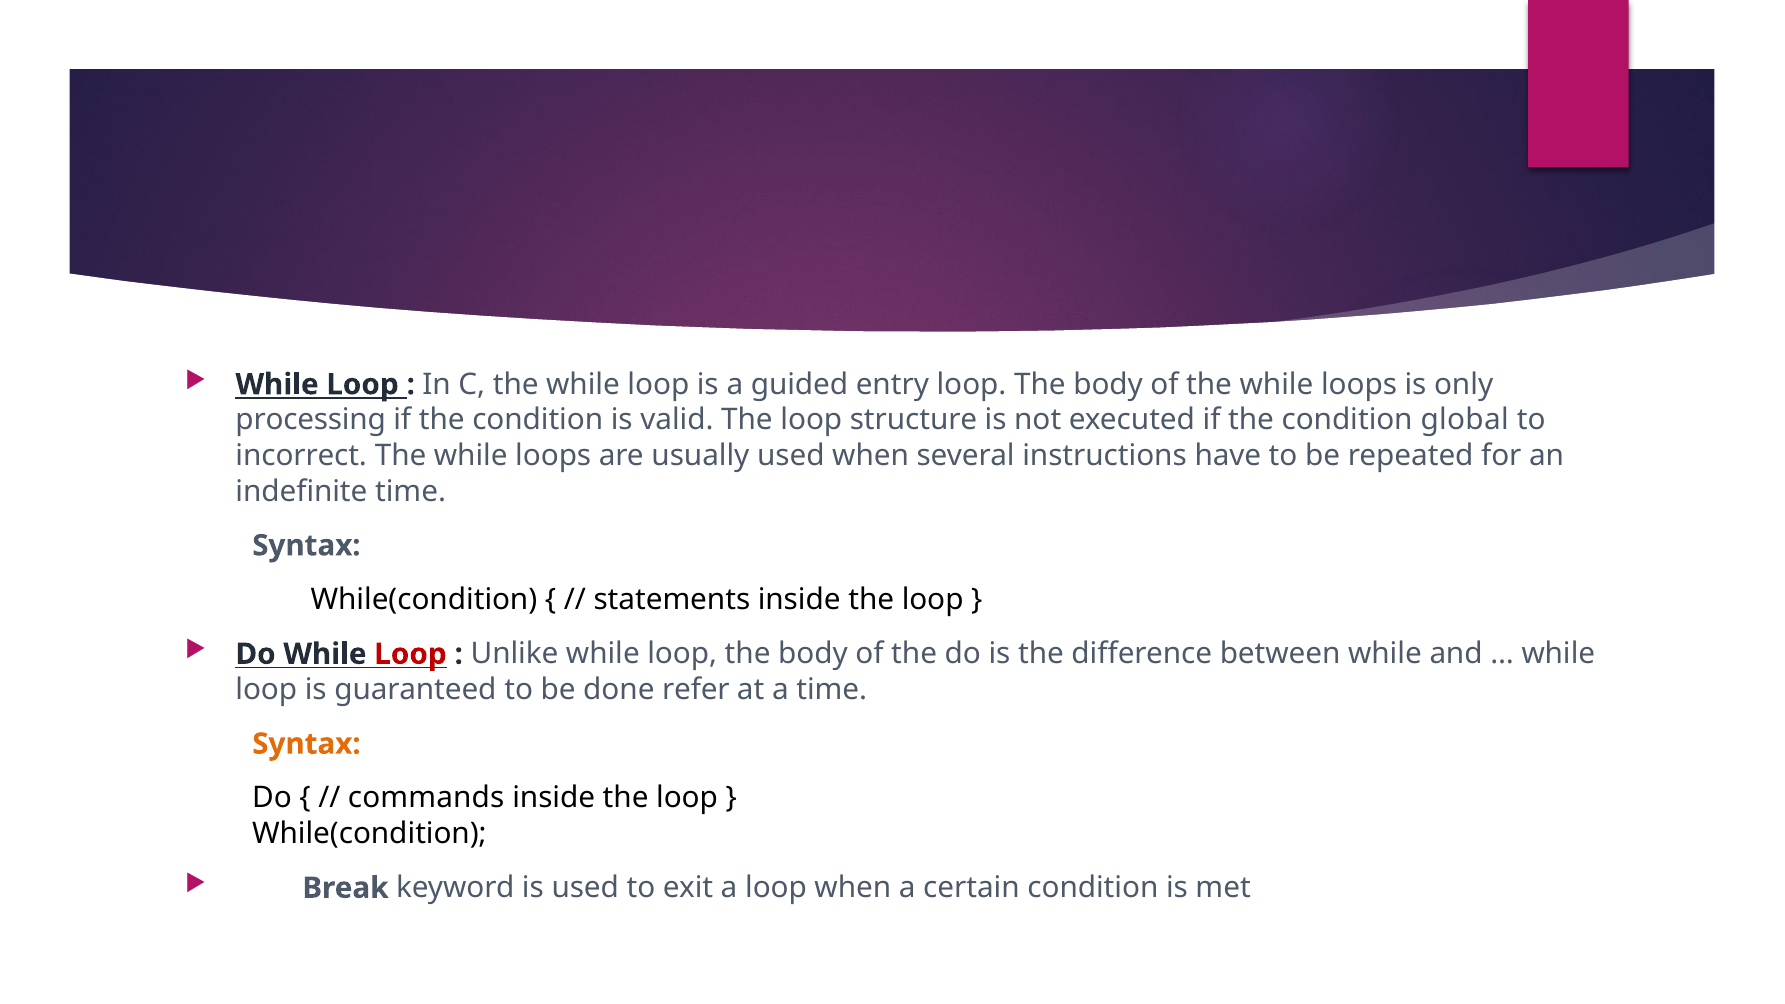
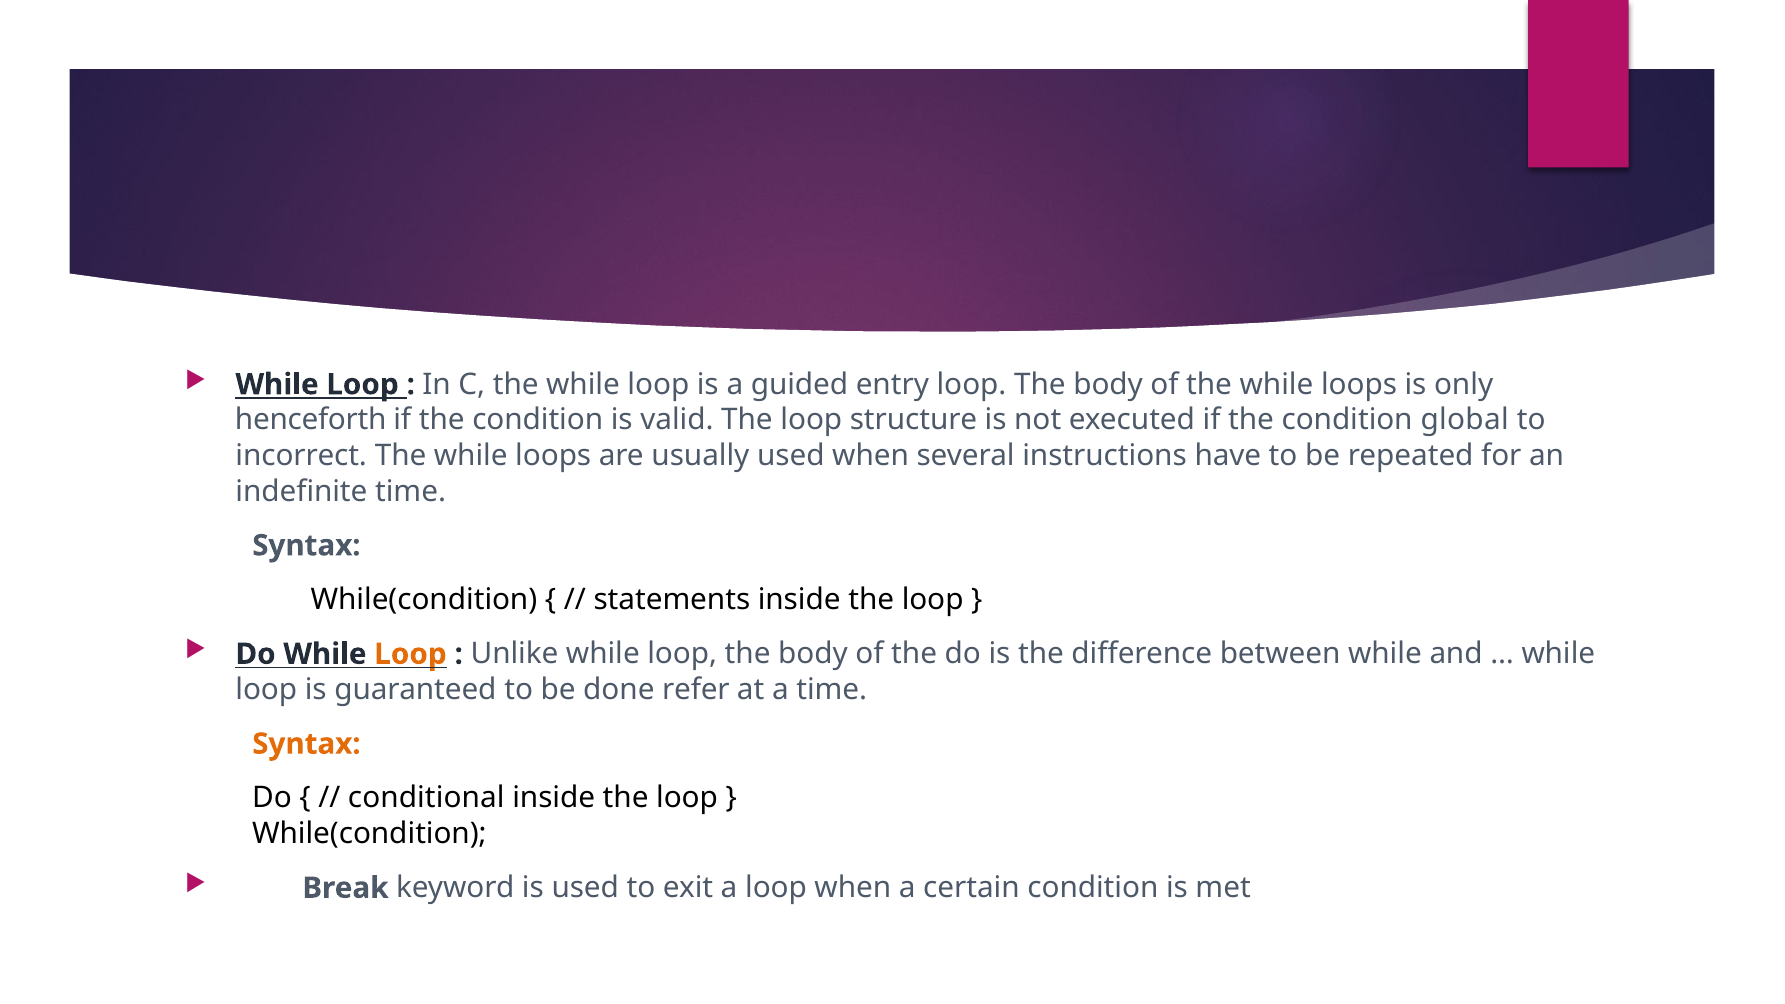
processing: processing -> henceforth
Loop at (410, 654) colour: red -> orange
commands: commands -> conditional
